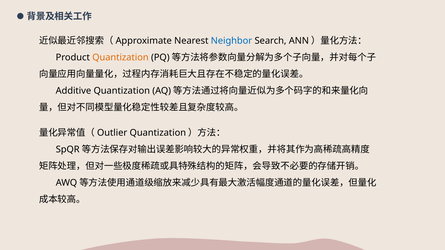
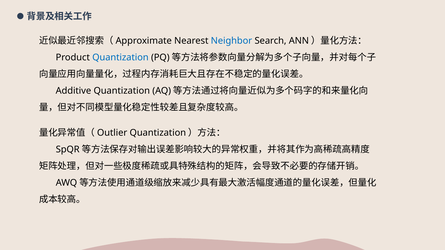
Quantization at (120, 58) colour: orange -> blue
